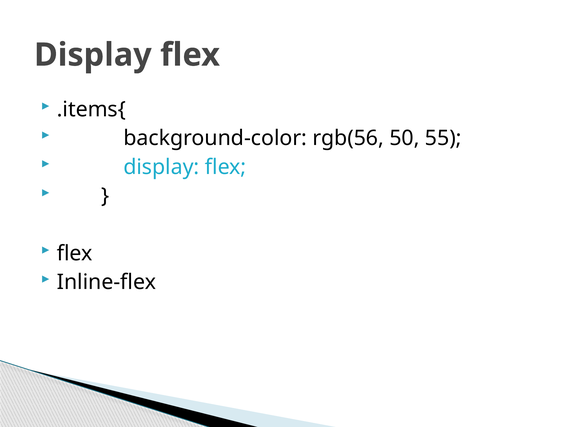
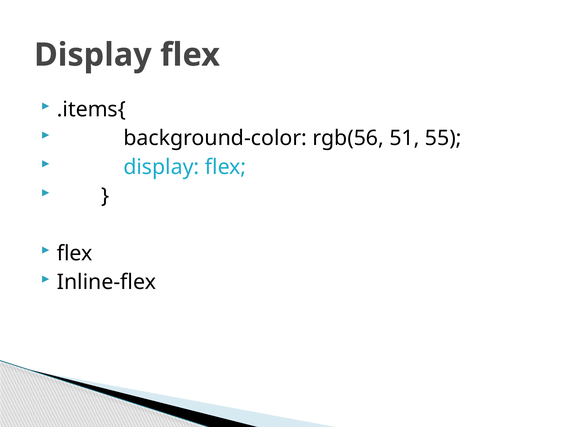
50: 50 -> 51
